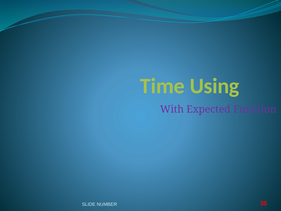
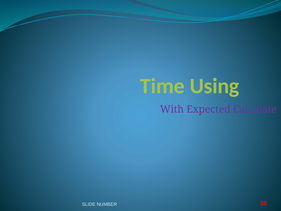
Function: Function -> Calculate
